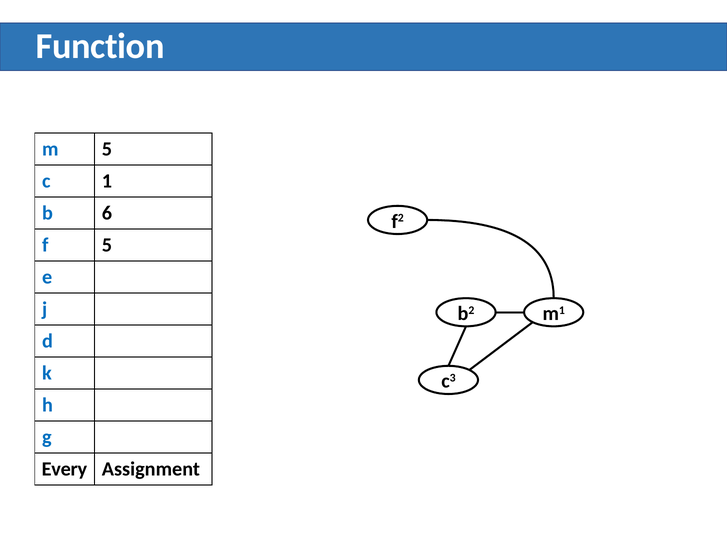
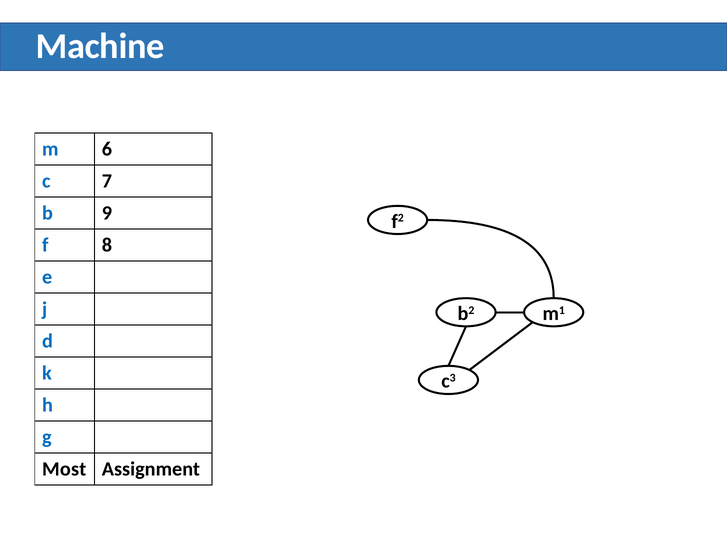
Function: Function -> Machine
m 5: 5 -> 6
1: 1 -> 7
6: 6 -> 9
f 5: 5 -> 8
Every: Every -> Most
